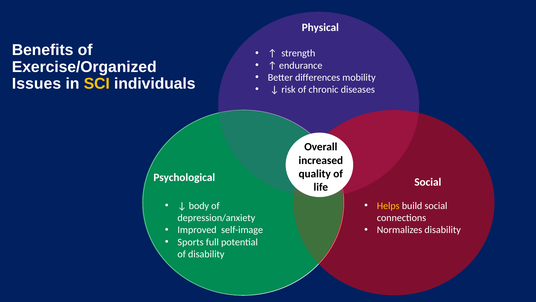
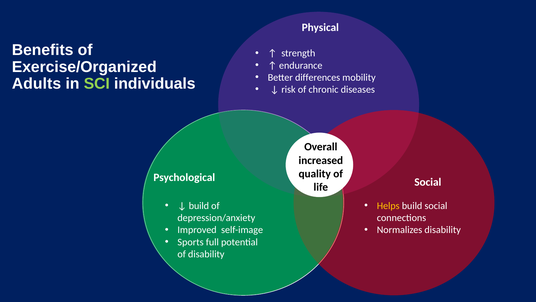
Issues: Issues -> Adults
SCI colour: yellow -> light green
body at (199, 205): body -> build
